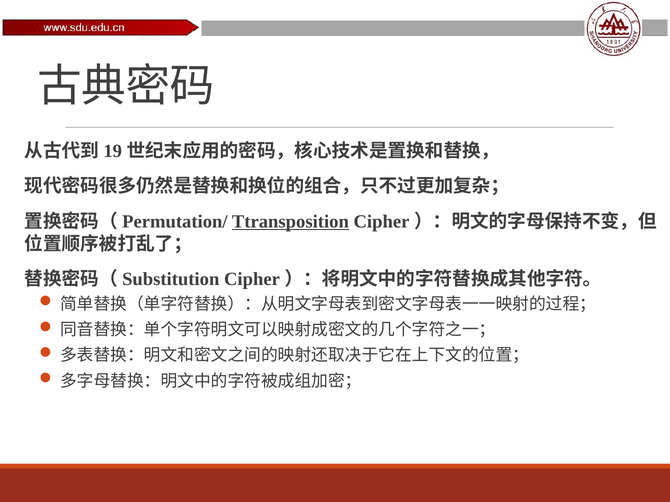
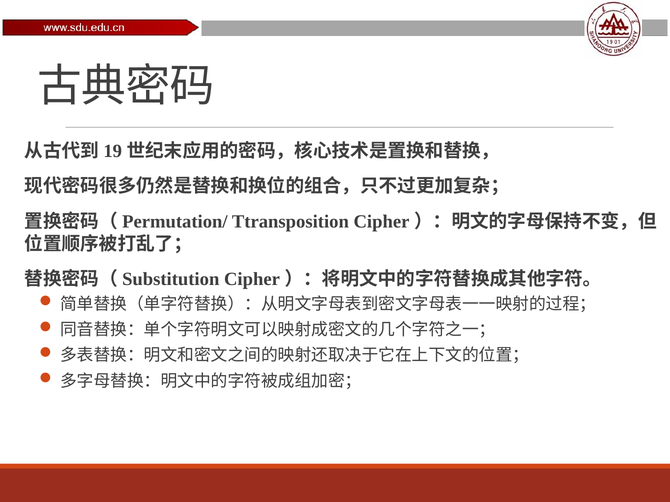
Ttransposition underline: present -> none
